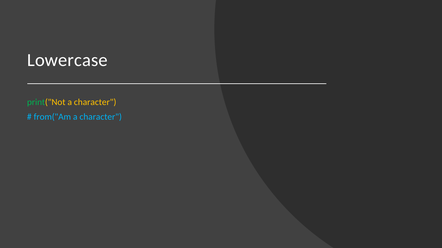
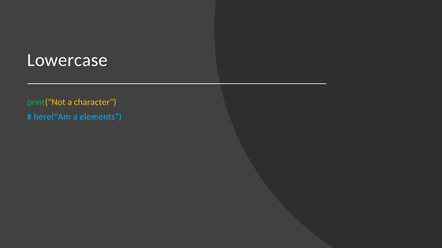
from("Am: from("Am -> here("Am
character at (101, 117): character -> elements
